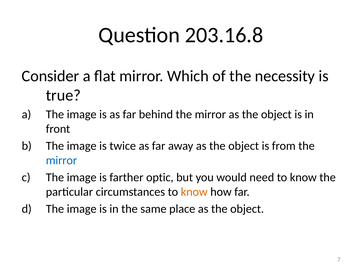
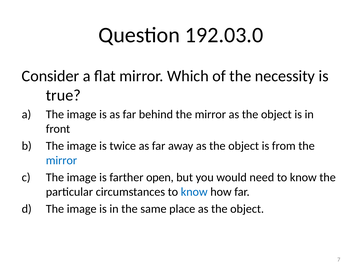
203.16.8: 203.16.8 -> 192.03.0
optic: optic -> open
know at (194, 191) colour: orange -> blue
